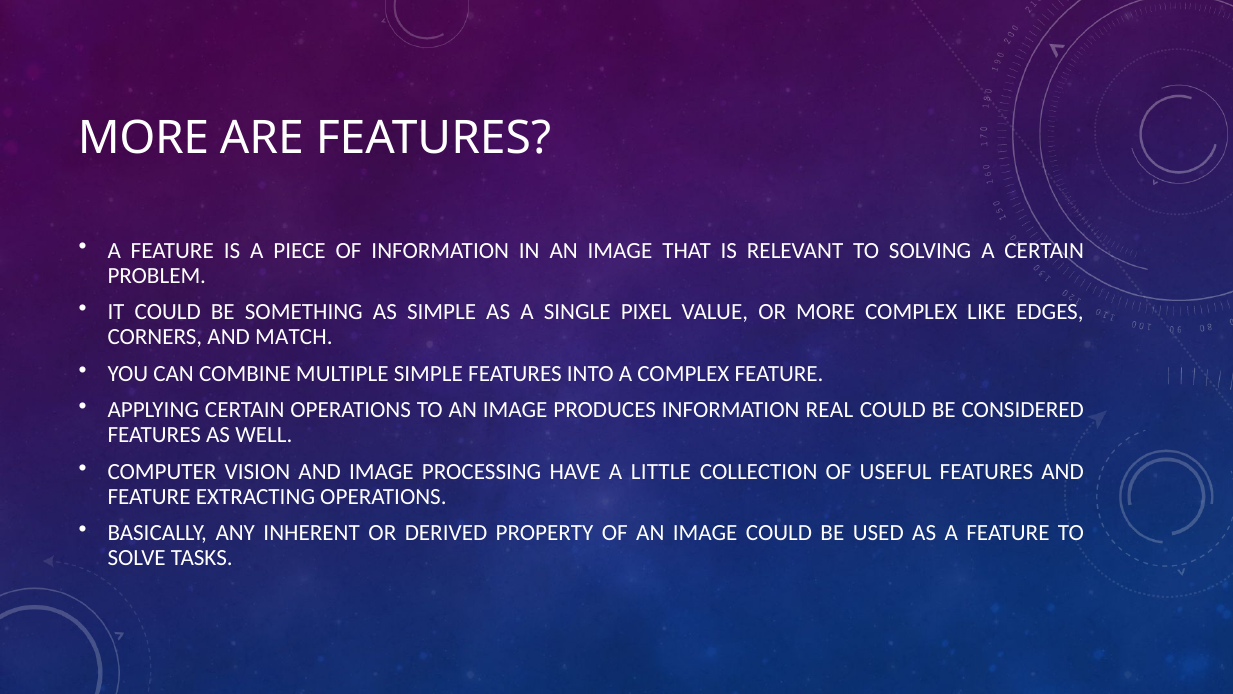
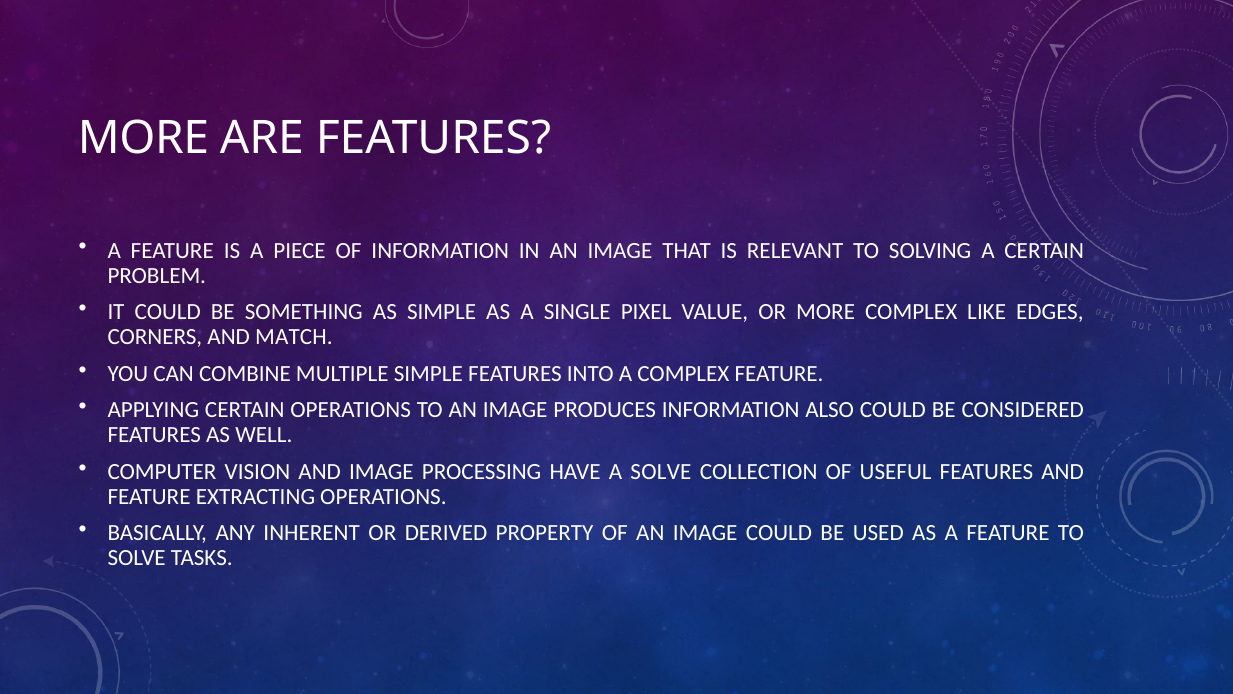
REAL: REAL -> ALSO
A LITTLE: LITTLE -> SOLVE
